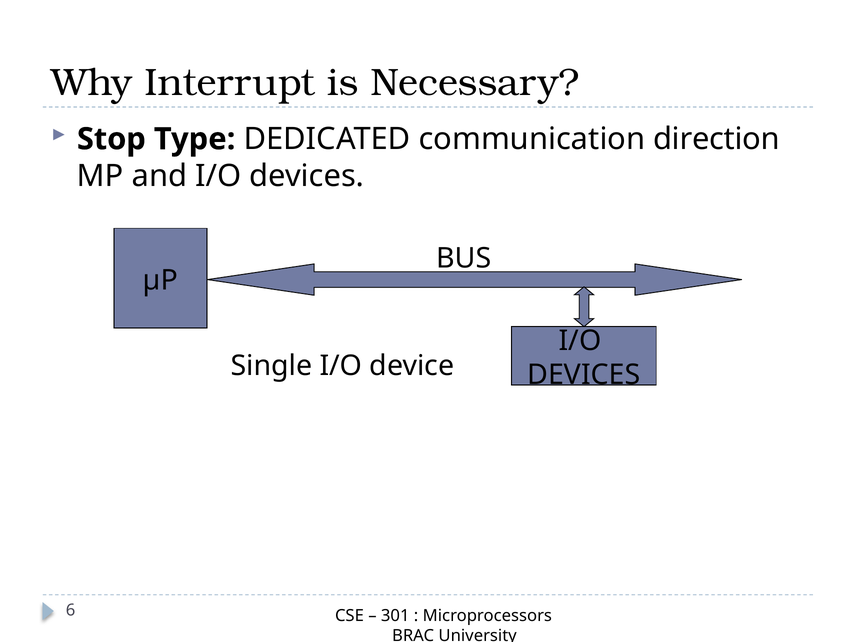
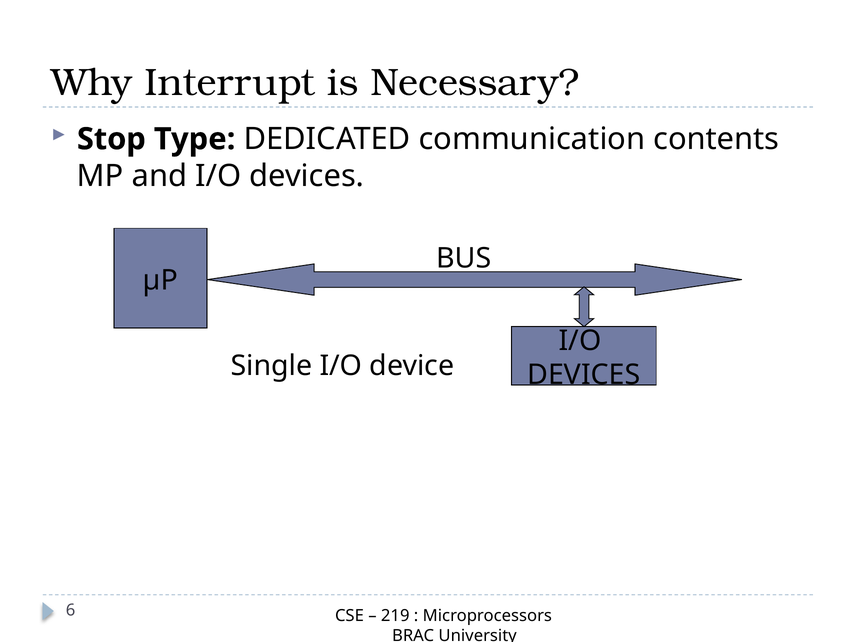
direction: direction -> contents
301: 301 -> 219
